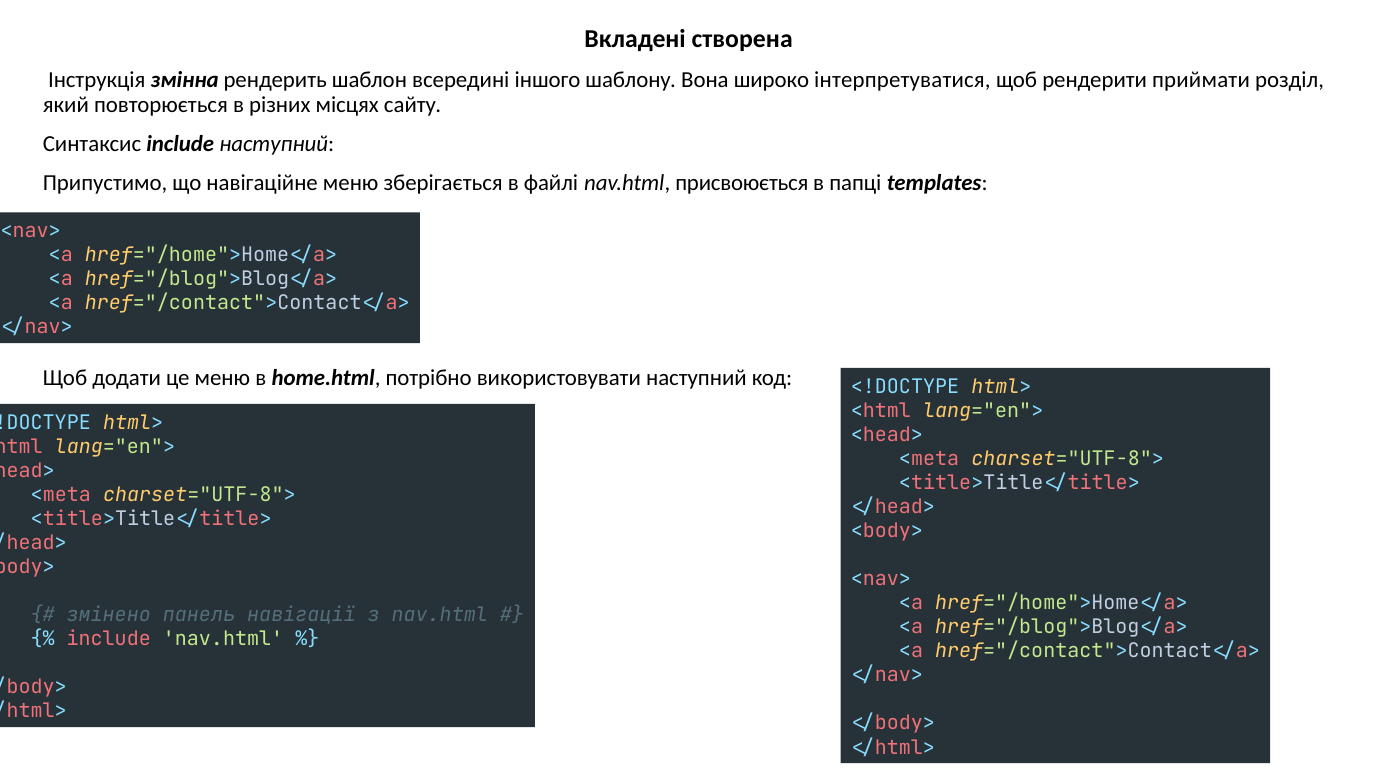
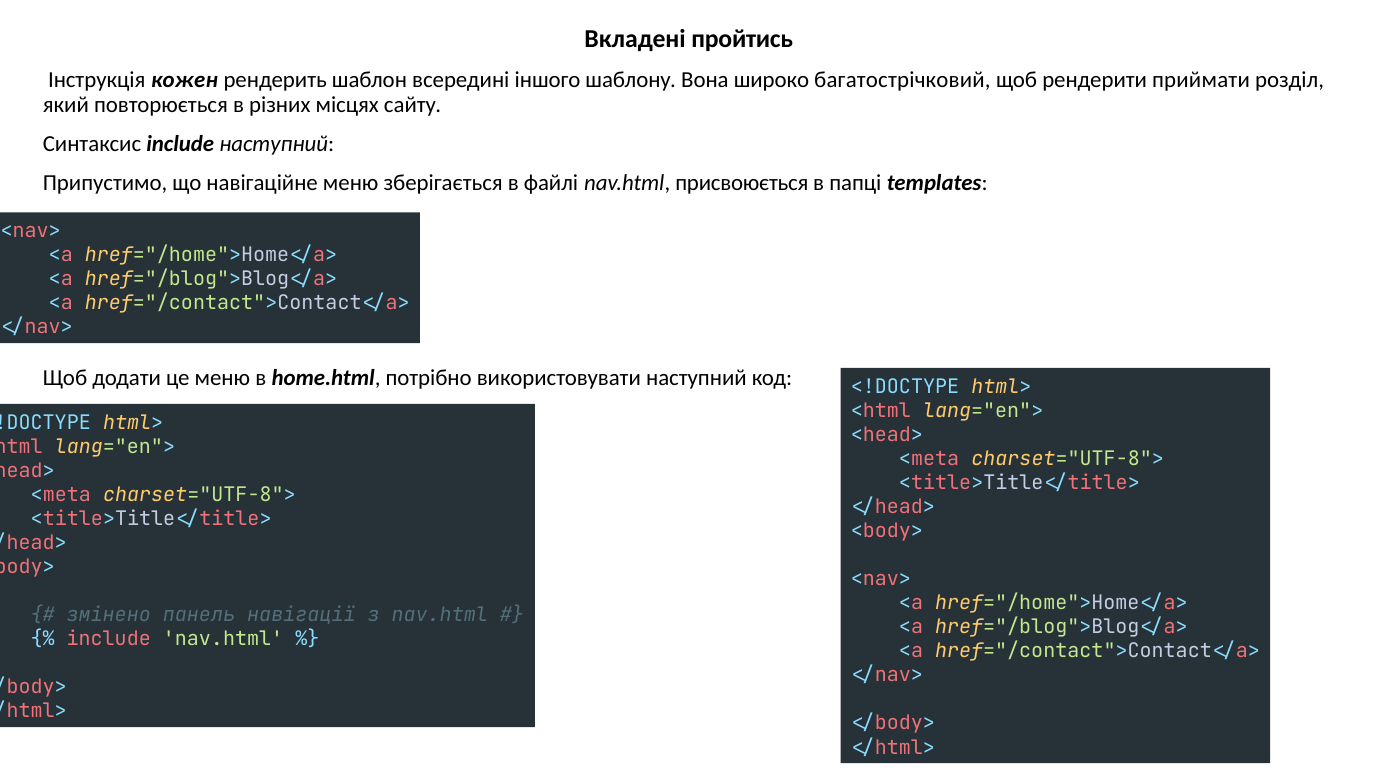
створена: створена -> пройтись
змінна: змінна -> кожен
інтерпретуватися: інтерпретуватися -> багатострічковий
